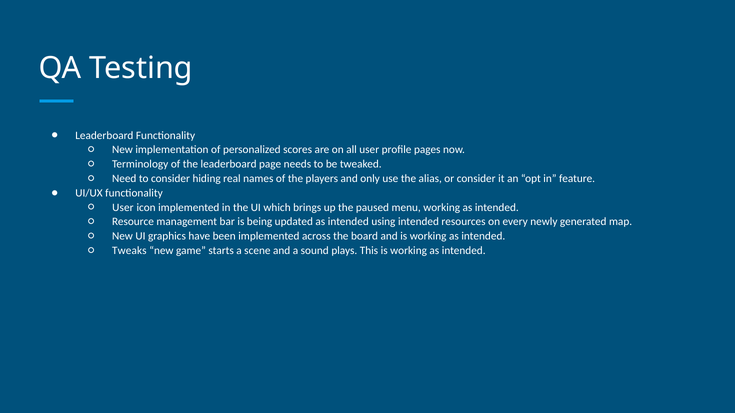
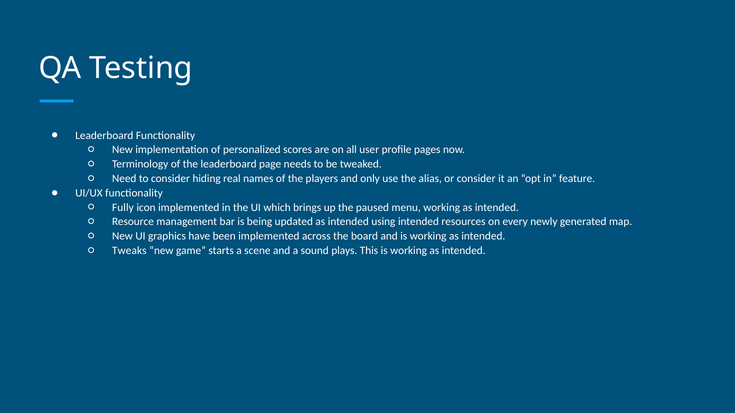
User at (123, 208): User -> Fully
